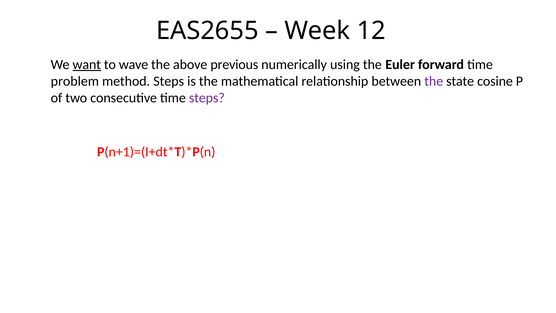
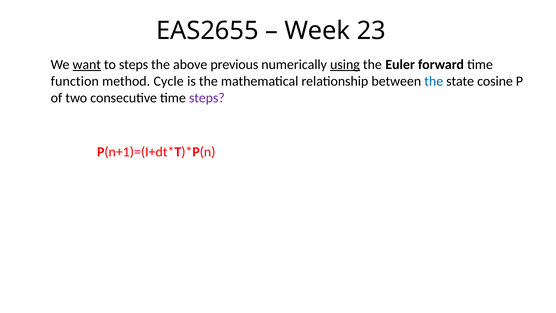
12: 12 -> 23
to wave: wave -> steps
using underline: none -> present
problem: problem -> function
method Steps: Steps -> Cycle
the at (434, 81) colour: purple -> blue
